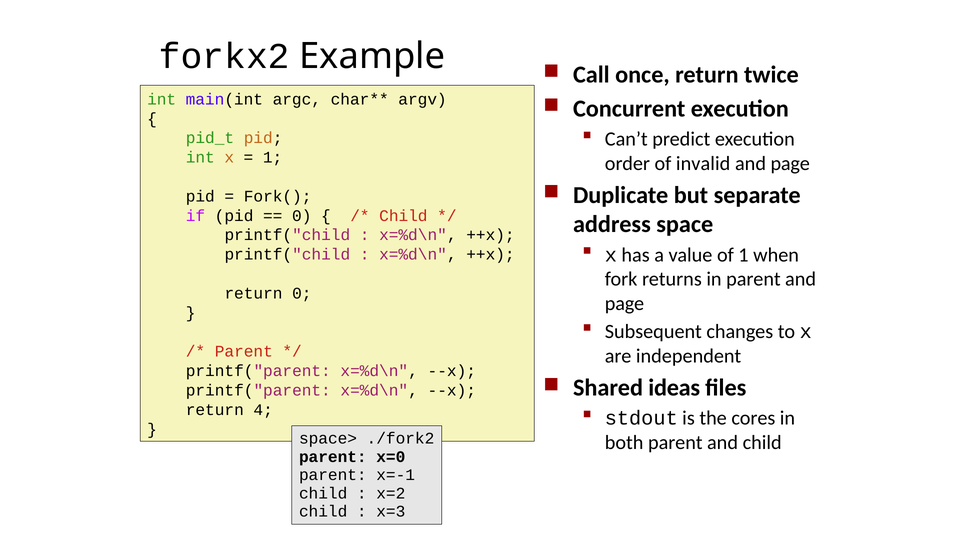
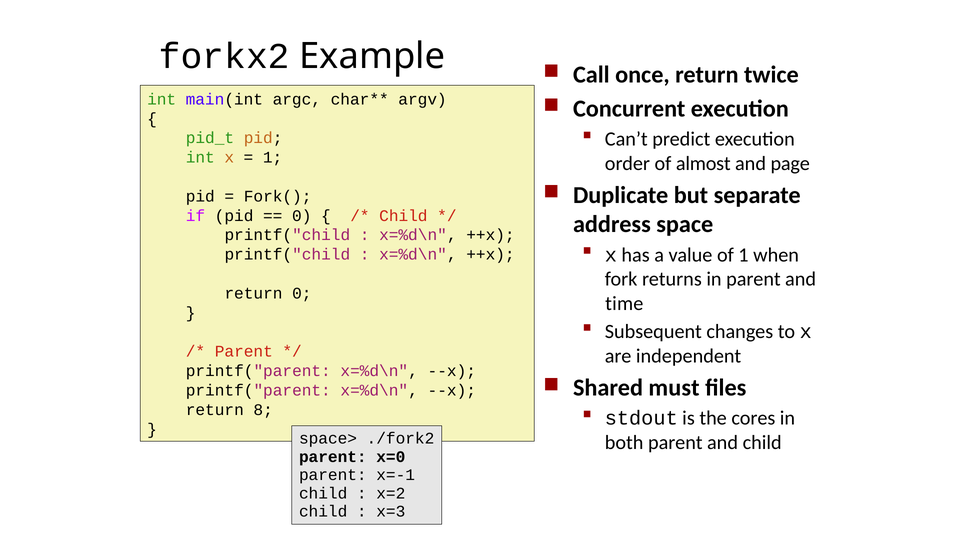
invalid: invalid -> almost
page at (624, 303): page -> time
ideas: ideas -> must
4: 4 -> 8
